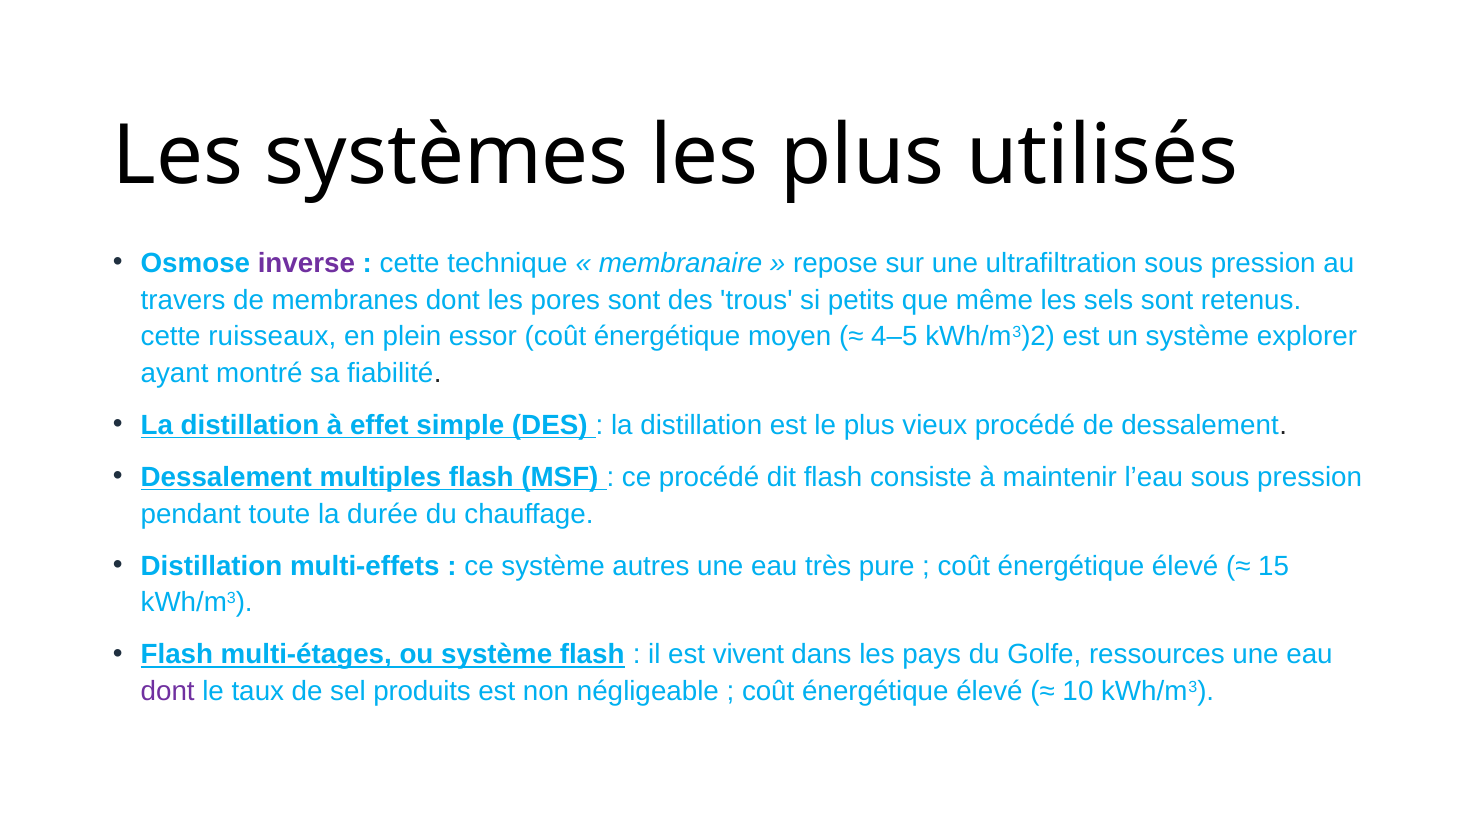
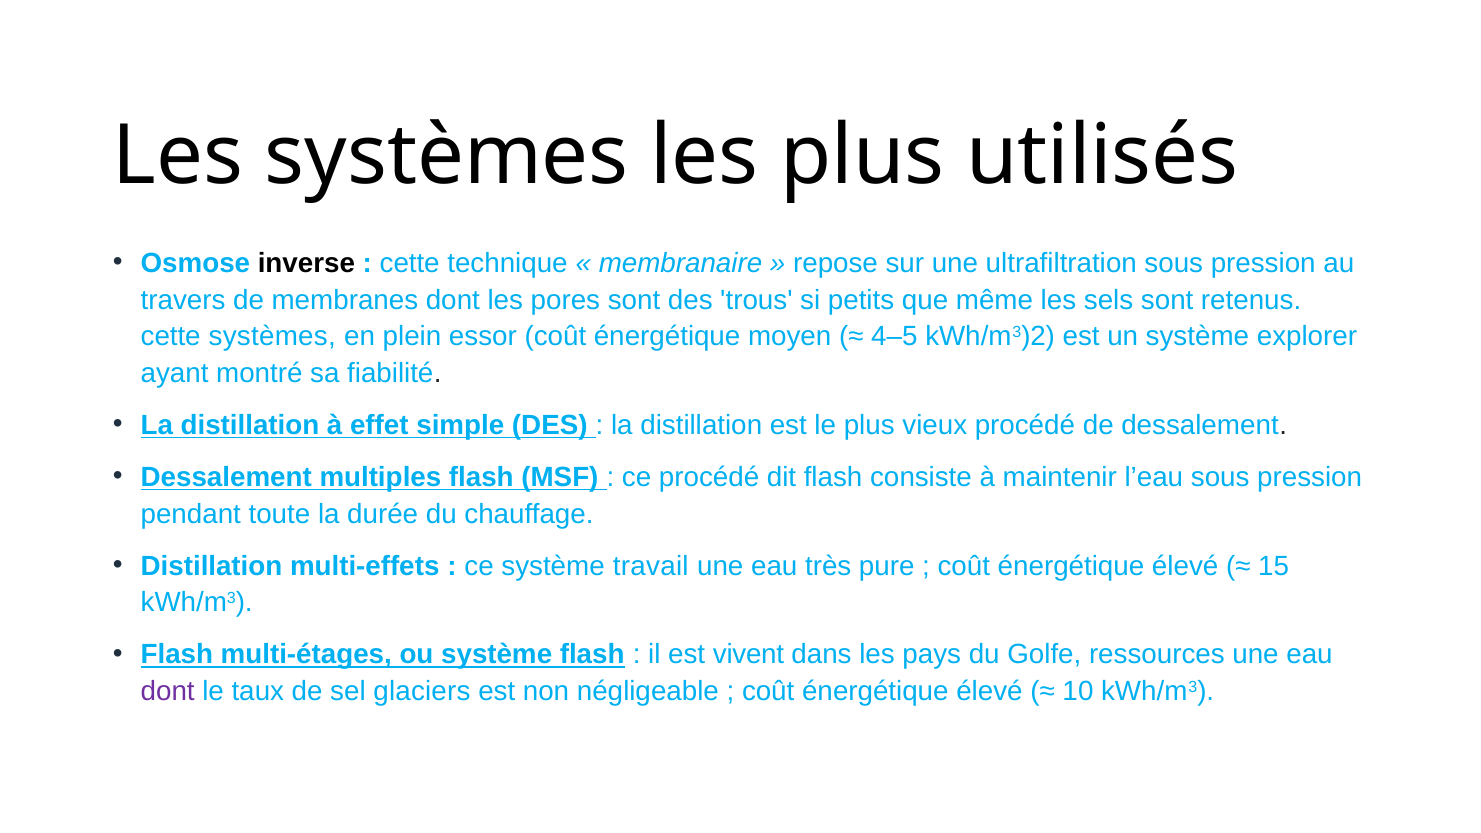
inverse colour: purple -> black
cette ruisseaux: ruisseaux -> systèmes
autres: autres -> travail
produits: produits -> glaciers
